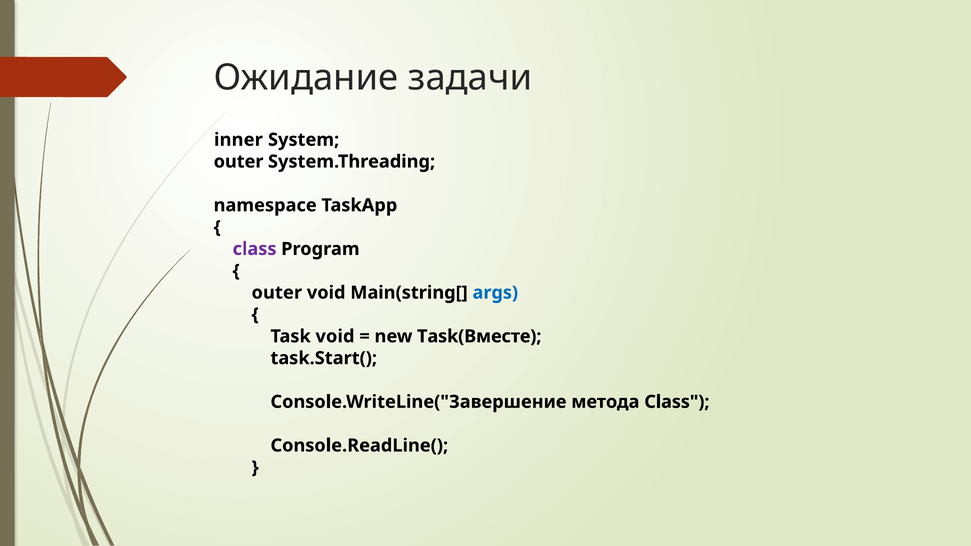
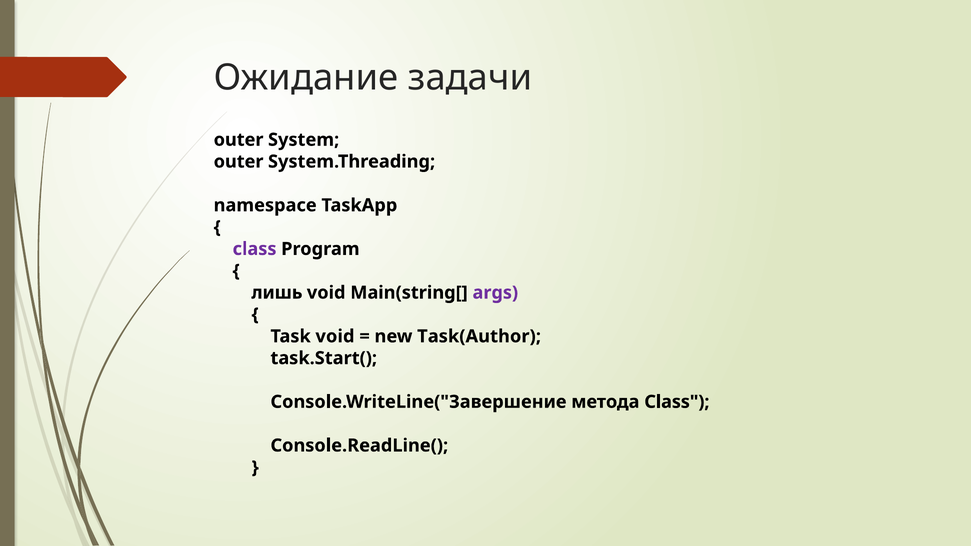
inner at (238, 140): inner -> outer
outer at (277, 293): outer -> лишь
args colour: blue -> purple
Task(Вместе: Task(Вместе -> Task(Author
